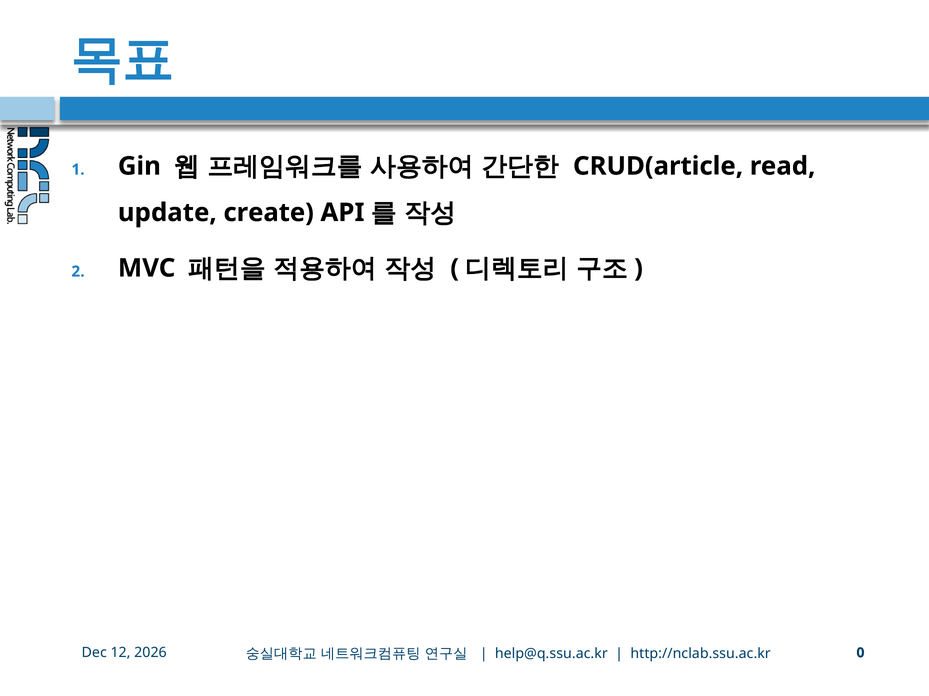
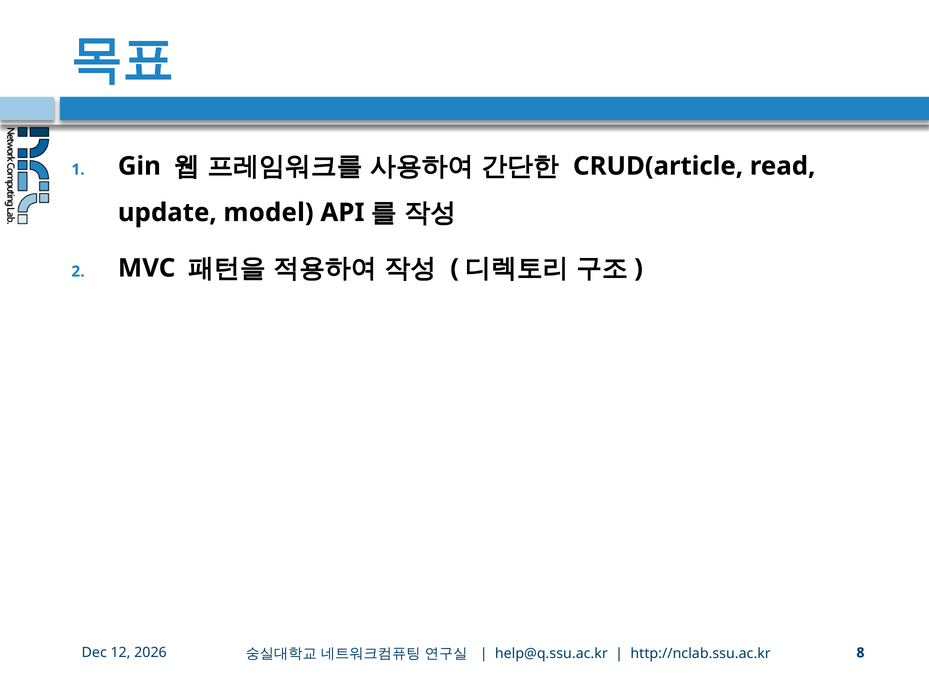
create: create -> model
0: 0 -> 8
